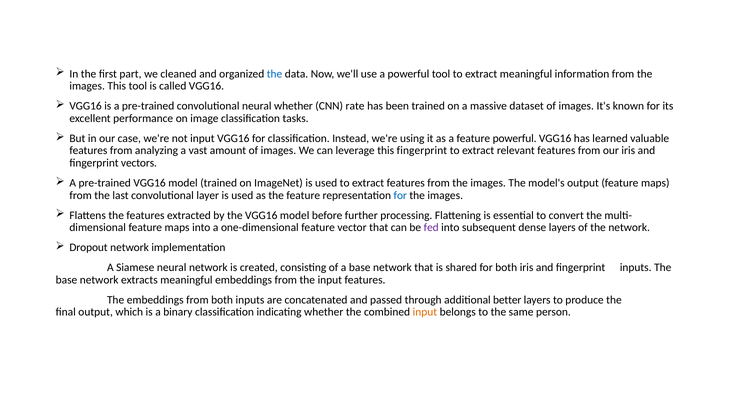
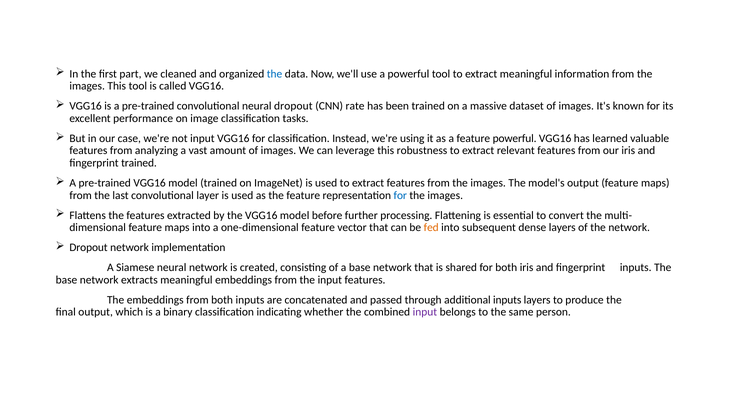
neural whether: whether -> dropout
this fingerprint: fingerprint -> robustness
fingerprint vectors: vectors -> trained
fed colour: purple -> orange
additional better: better -> inputs
input at (425, 312) colour: orange -> purple
